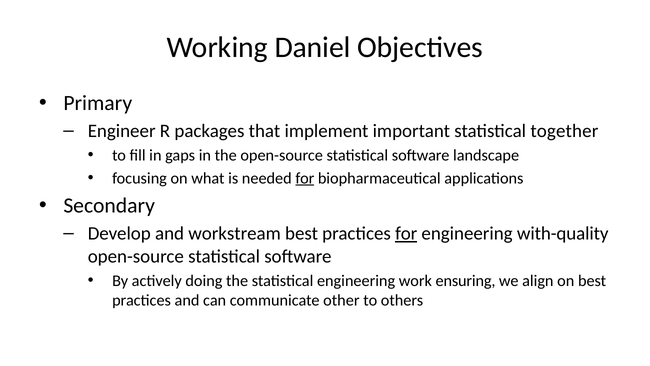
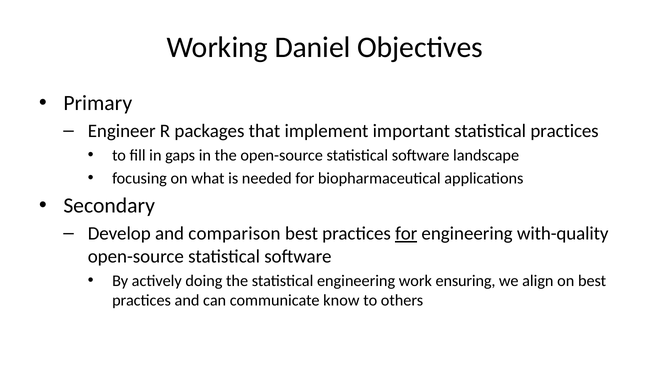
statistical together: together -> practices
for at (305, 178) underline: present -> none
workstream: workstream -> comparison
other: other -> know
